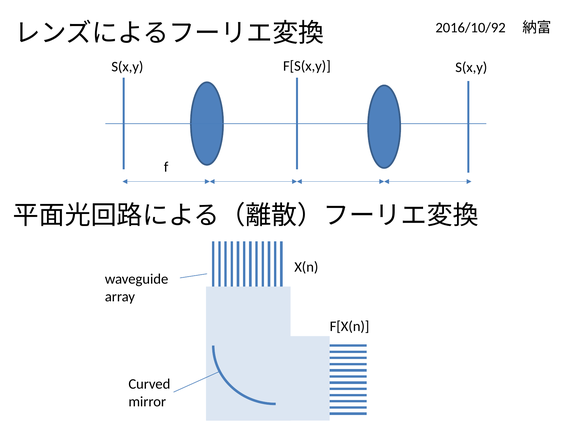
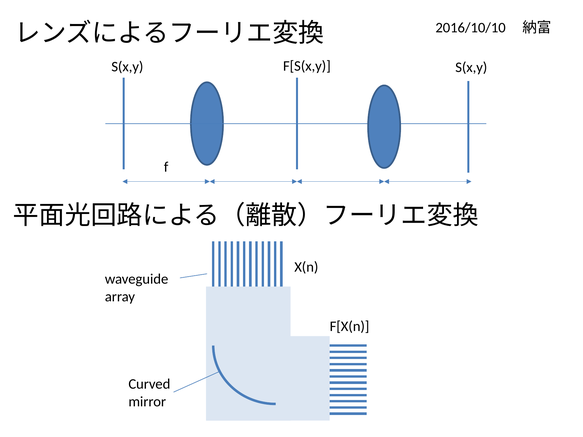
2016/10/92: 2016/10/92 -> 2016/10/10
